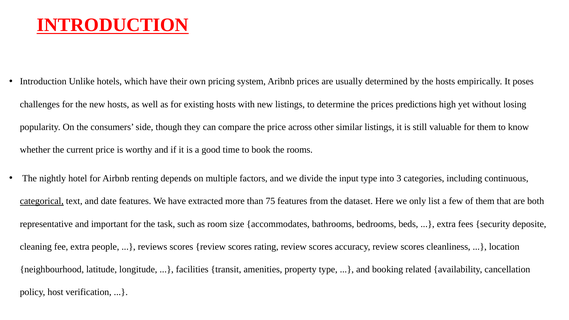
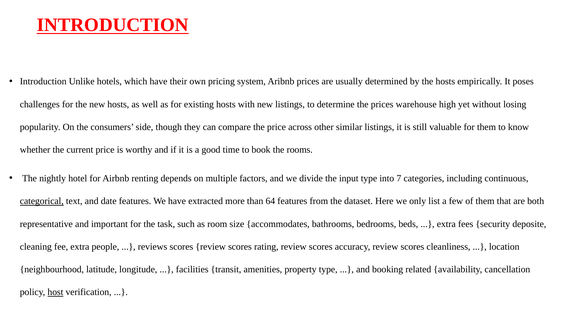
predictions: predictions -> warehouse
3: 3 -> 7
75: 75 -> 64
host underline: none -> present
